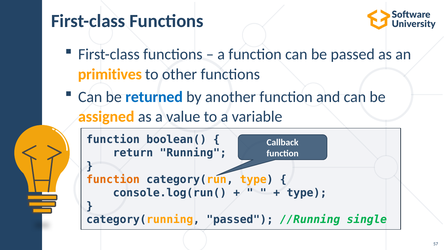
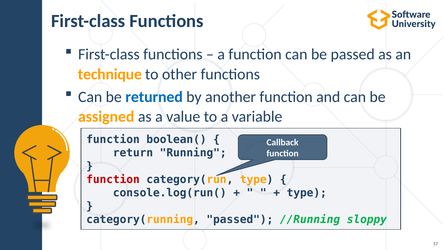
primitives: primitives -> technique
function at (113, 179) colour: orange -> red
single: single -> sloppy
